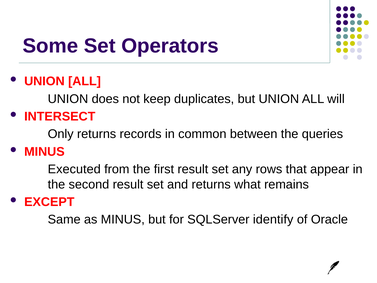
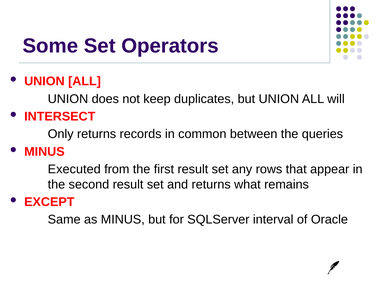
identify: identify -> interval
